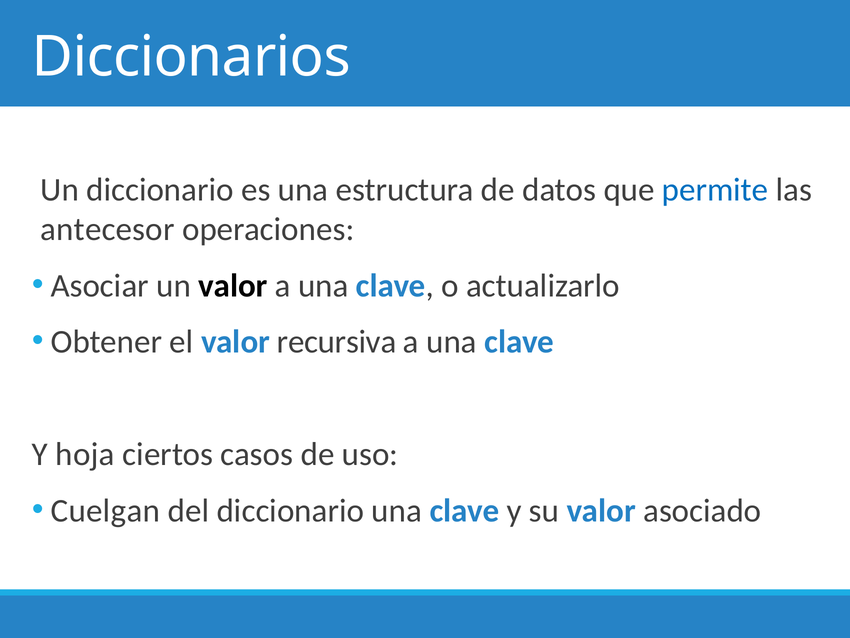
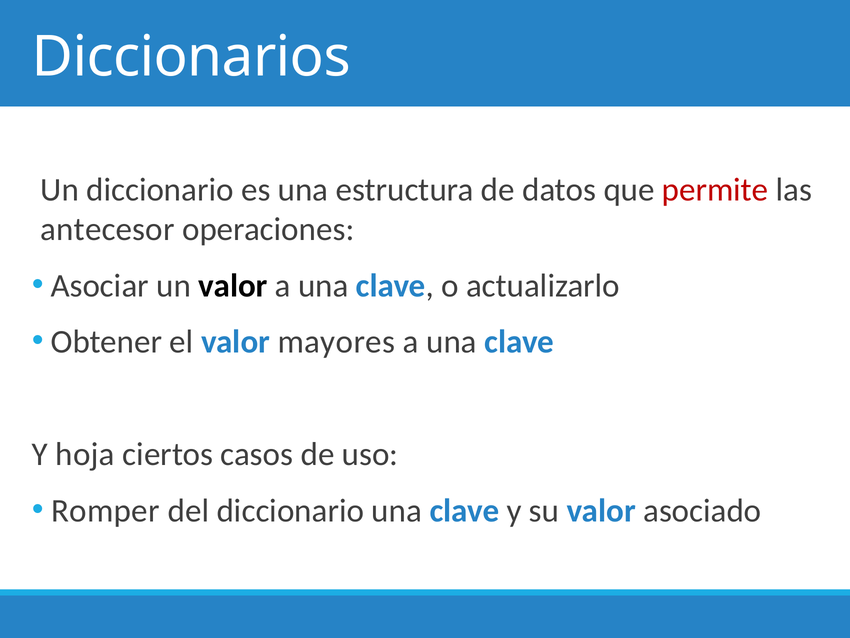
permite colour: blue -> red
recursiva: recursiva -> mayores
Cuelgan: Cuelgan -> Romper
